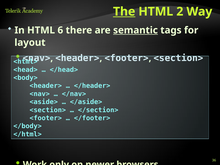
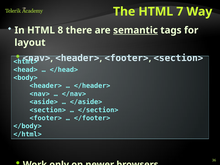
The underline: present -> none
2: 2 -> 7
6: 6 -> 8
